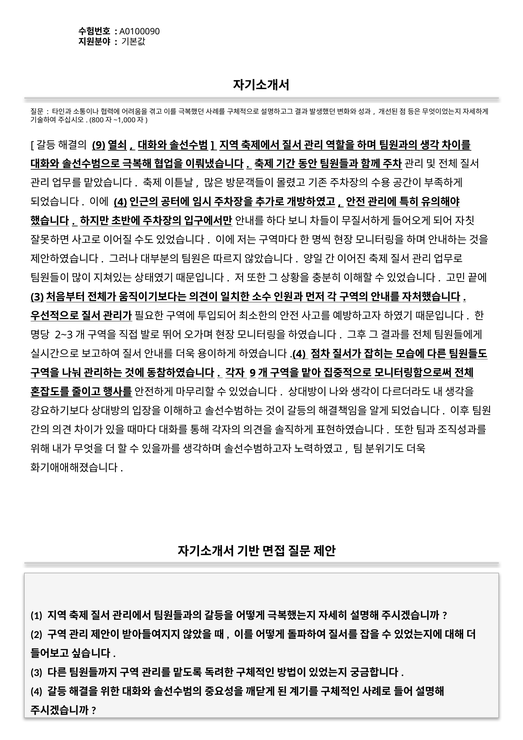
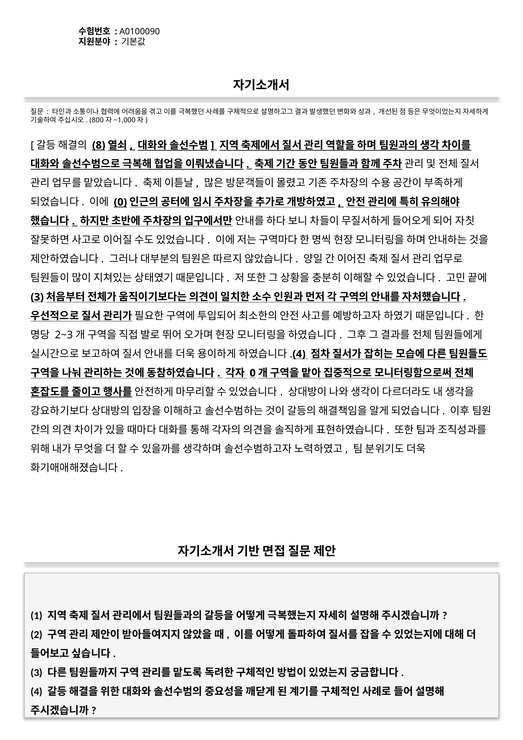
9 at (99, 145): 9 -> 8
4 at (120, 202): 4 -> 0
9 at (253, 373): 9 -> 0
